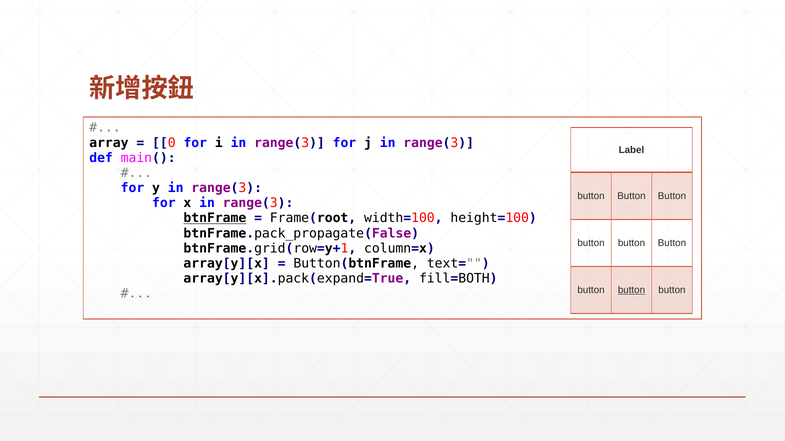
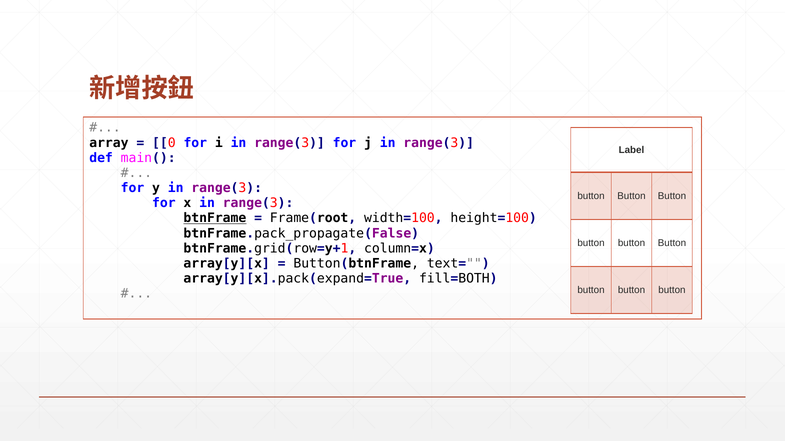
button at (631, 290) underline: present -> none
